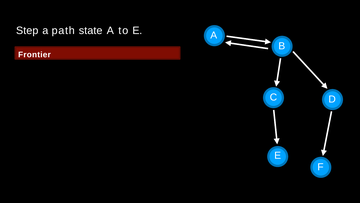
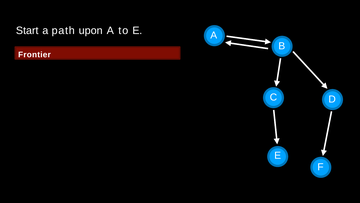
Step: Step -> Start
state: state -> upon
